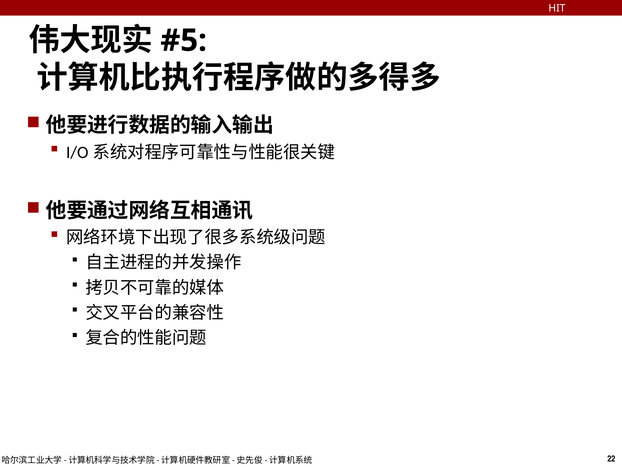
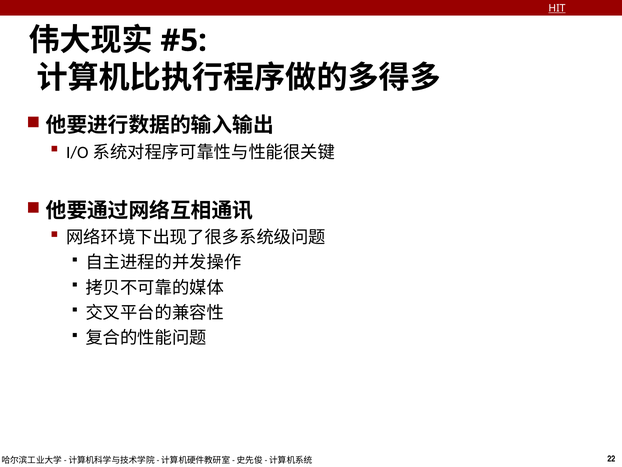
HIT underline: none -> present
